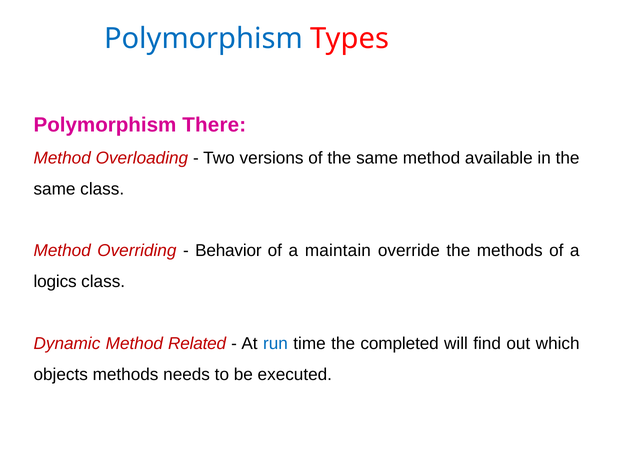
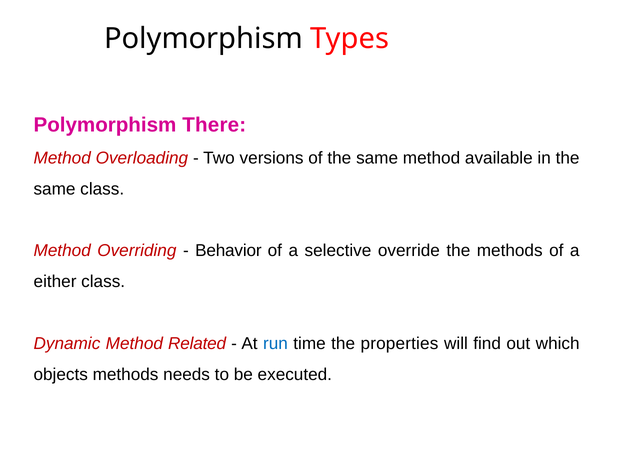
Polymorphism at (203, 39) colour: blue -> black
maintain: maintain -> selective
logics: logics -> either
completed: completed -> properties
